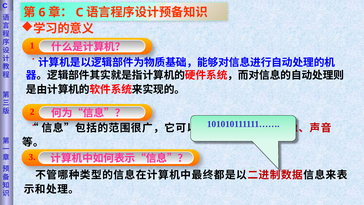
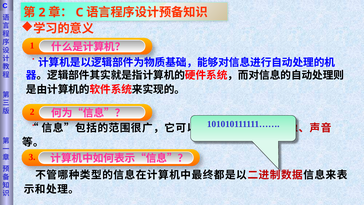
6 at (42, 12): 6 -> 2
